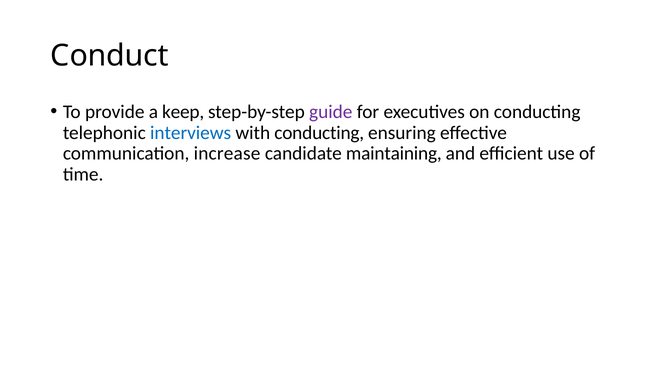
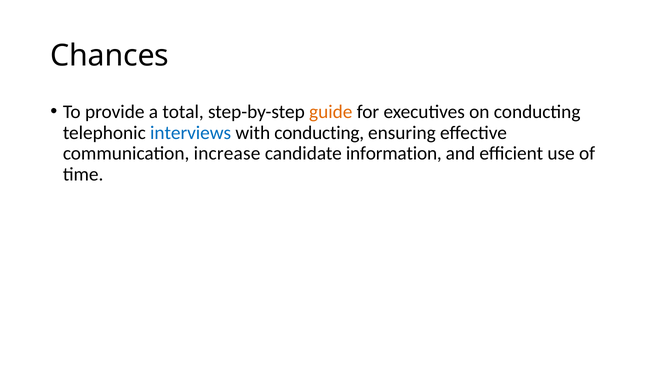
Conduct: Conduct -> Chances
keep: keep -> total
guide colour: purple -> orange
maintaining: maintaining -> information
